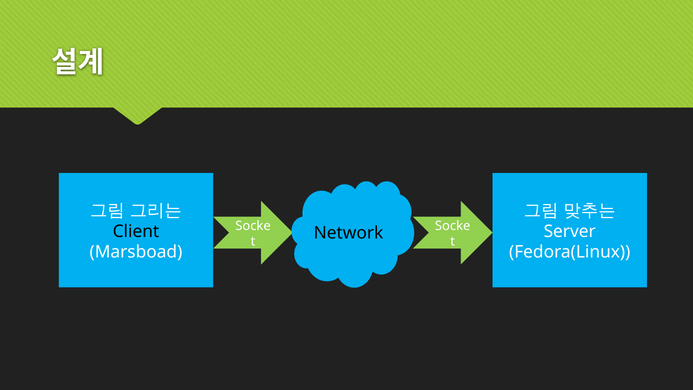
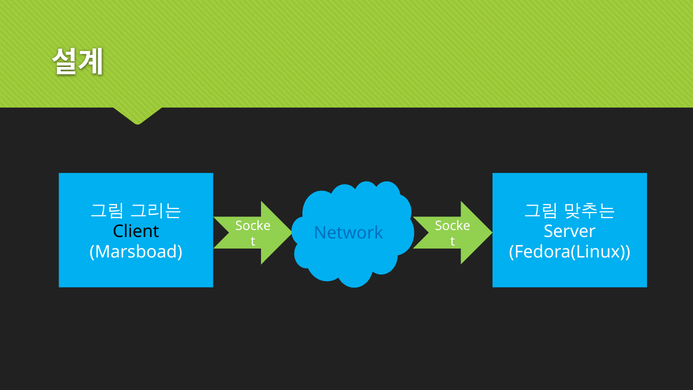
Network colour: black -> blue
